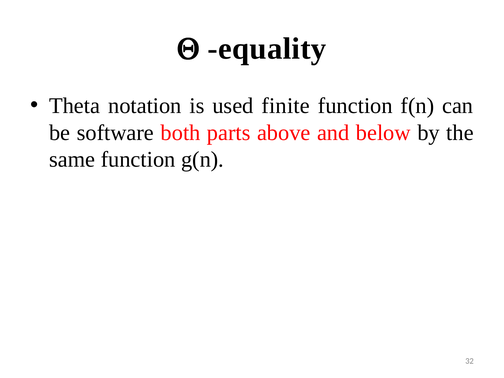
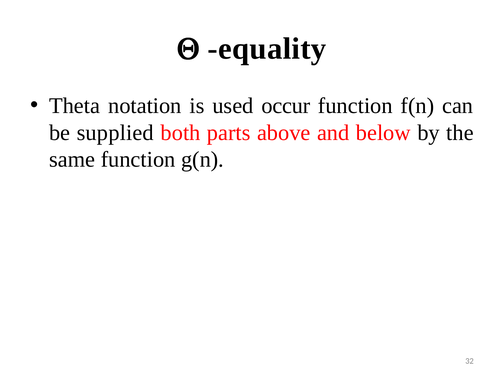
finite: finite -> occur
software: software -> supplied
